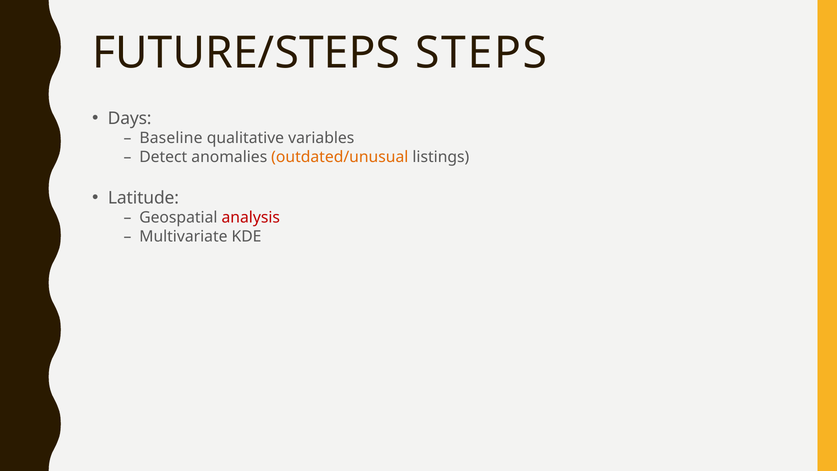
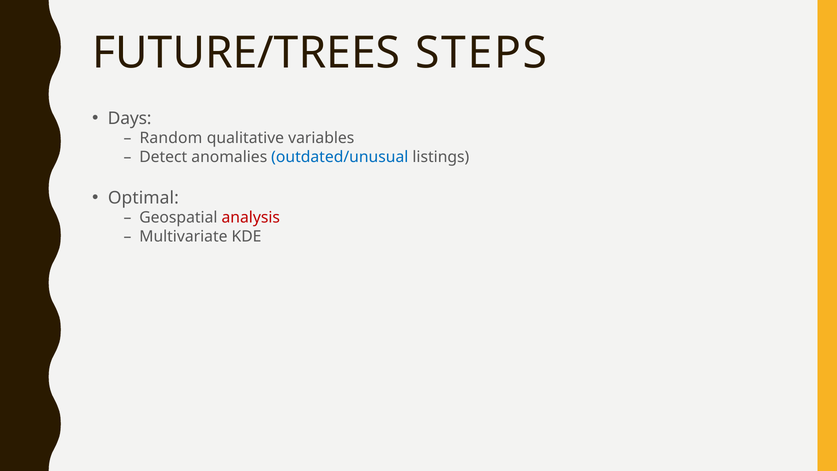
FUTURE/STEPS: FUTURE/STEPS -> FUTURE/TREES
Baseline: Baseline -> Random
outdated/unusual colour: orange -> blue
Latitude: Latitude -> Optimal
